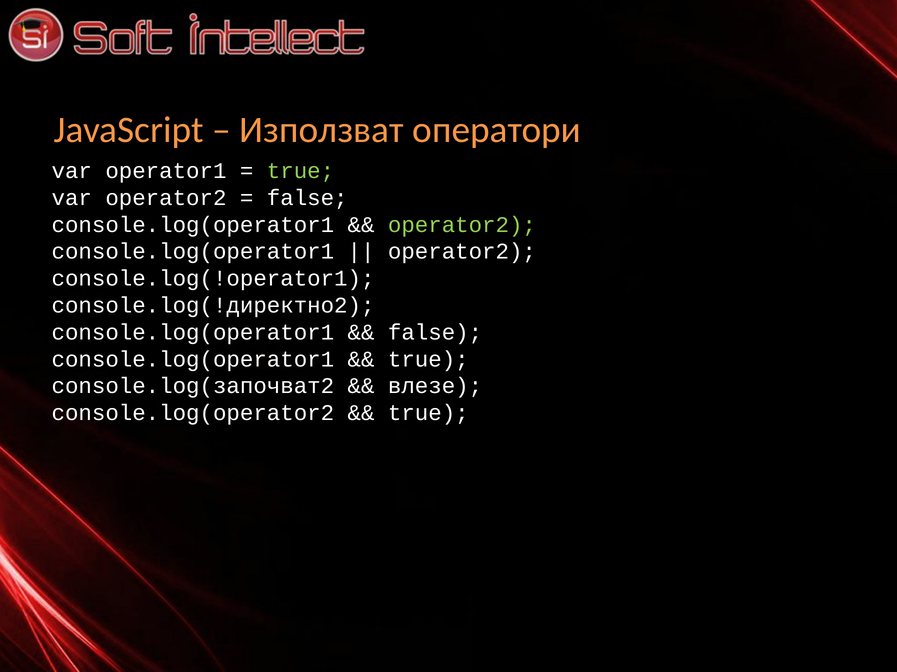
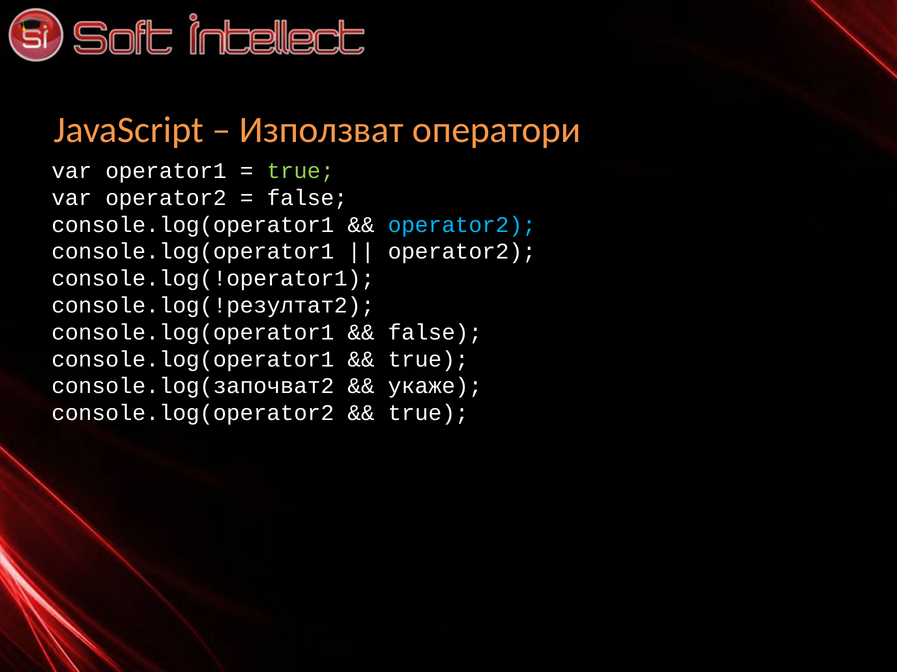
operator2 at (462, 225) colour: light green -> light blue
console.log(!директно2: console.log(!директно2 -> console.log(!резултат2
влезе: влезе -> укаже
